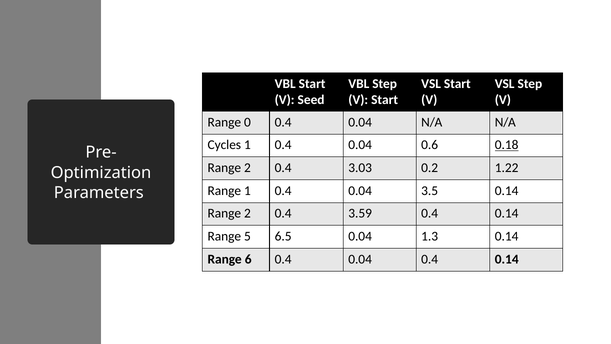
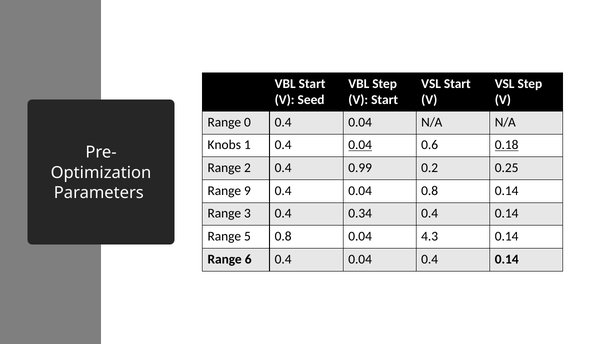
Cycles: Cycles -> Knobs
0.04 at (360, 145) underline: none -> present
3.03: 3.03 -> 0.99
1.22: 1.22 -> 0.25
Range 1: 1 -> 9
0.04 3.5: 3.5 -> 0.8
2 at (247, 213): 2 -> 3
3.59: 3.59 -> 0.34
5 6.5: 6.5 -> 0.8
1.3: 1.3 -> 4.3
